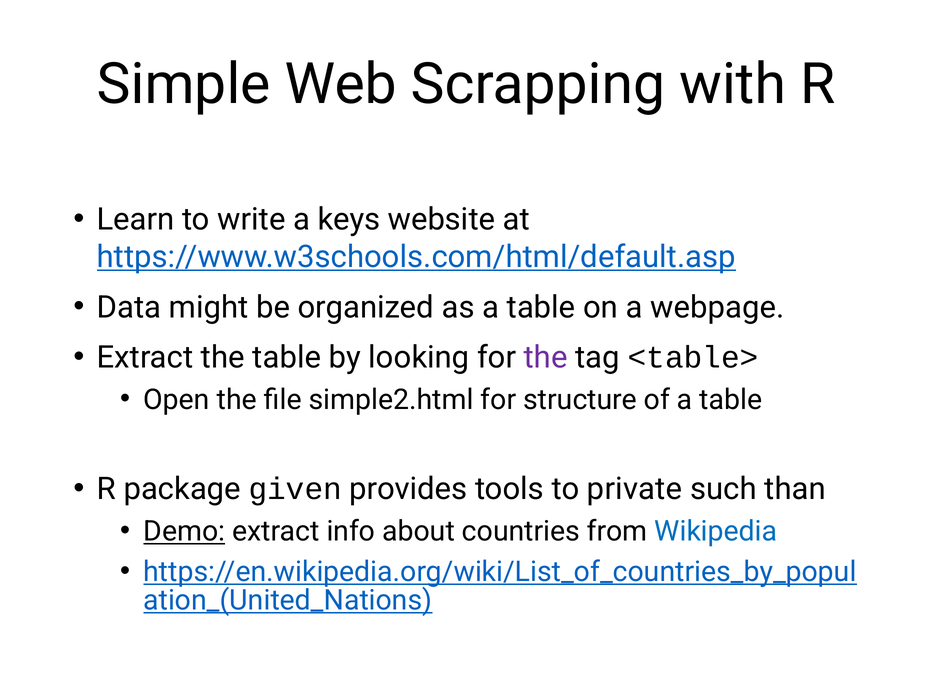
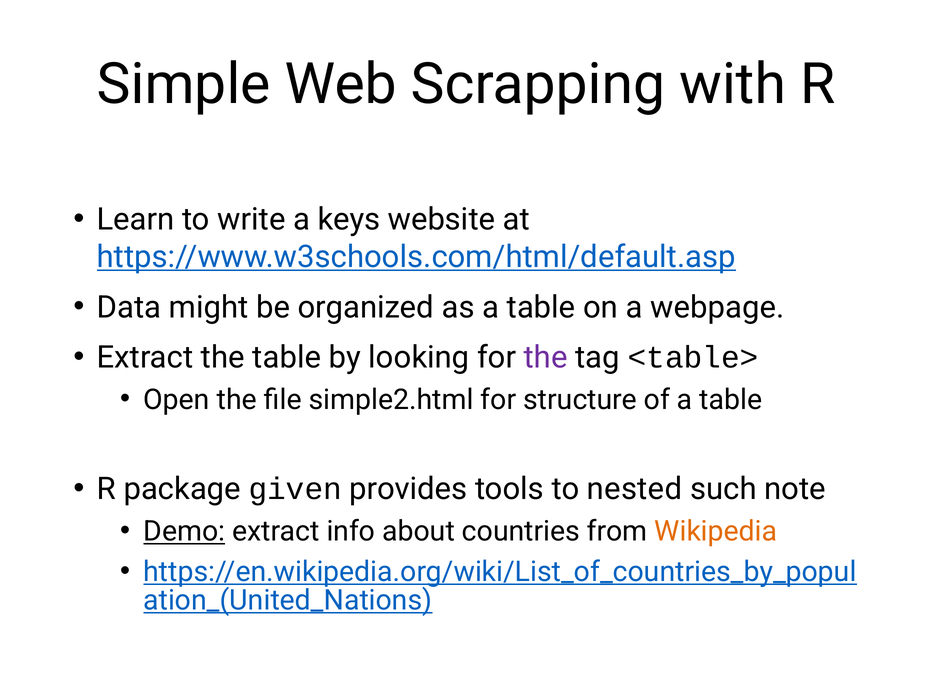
private: private -> nested
than: than -> note
Wikipedia colour: blue -> orange
